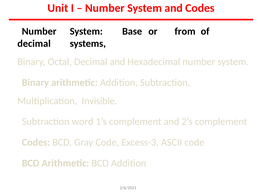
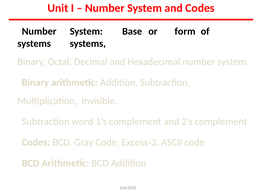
from: from -> form
decimal at (34, 44): decimal -> systems
